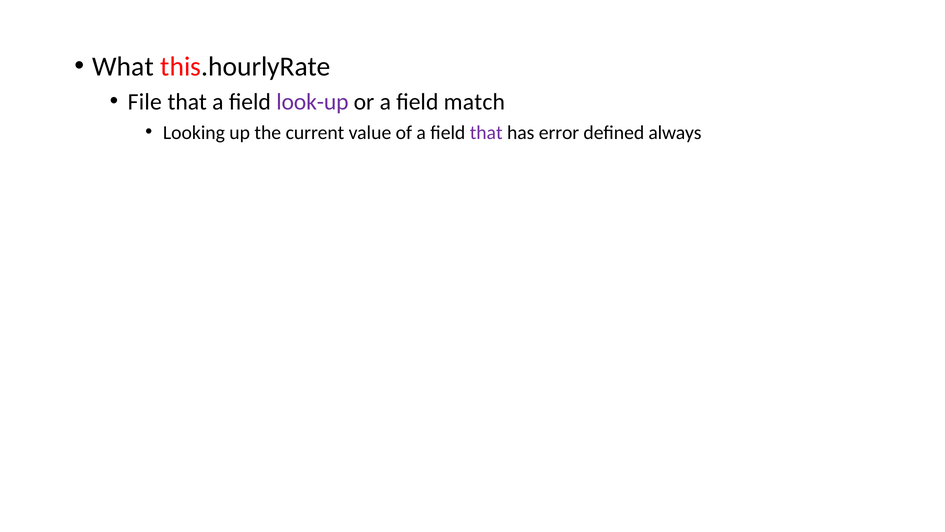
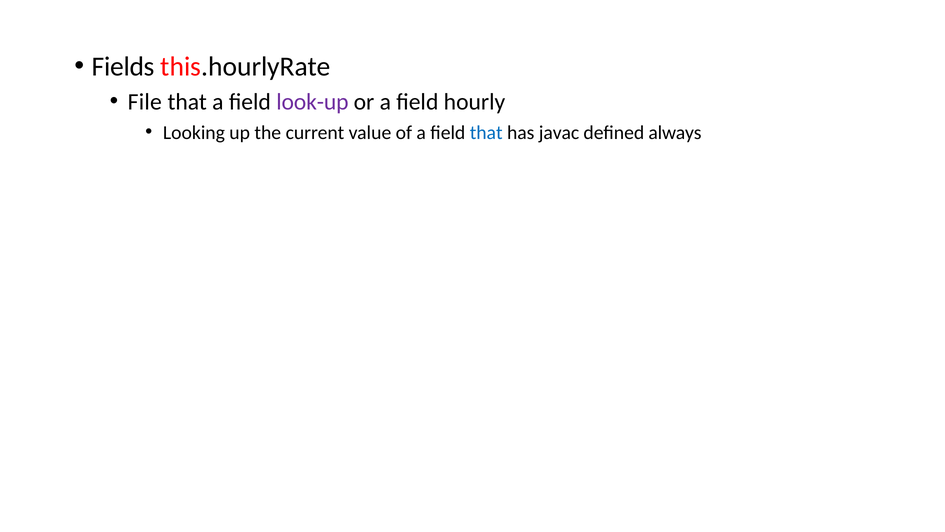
What: What -> Fields
match: match -> hourly
that at (486, 132) colour: purple -> blue
error: error -> javac
